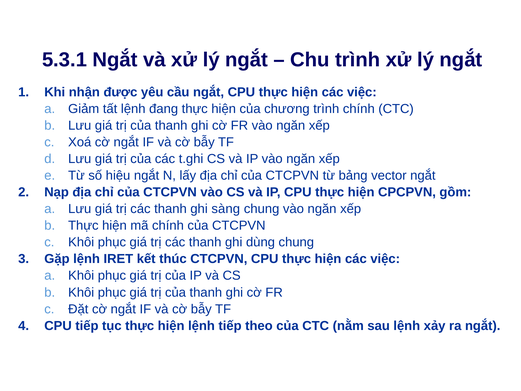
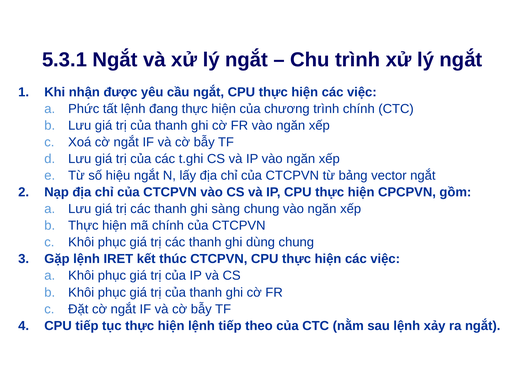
Giảm: Giảm -> Phức
